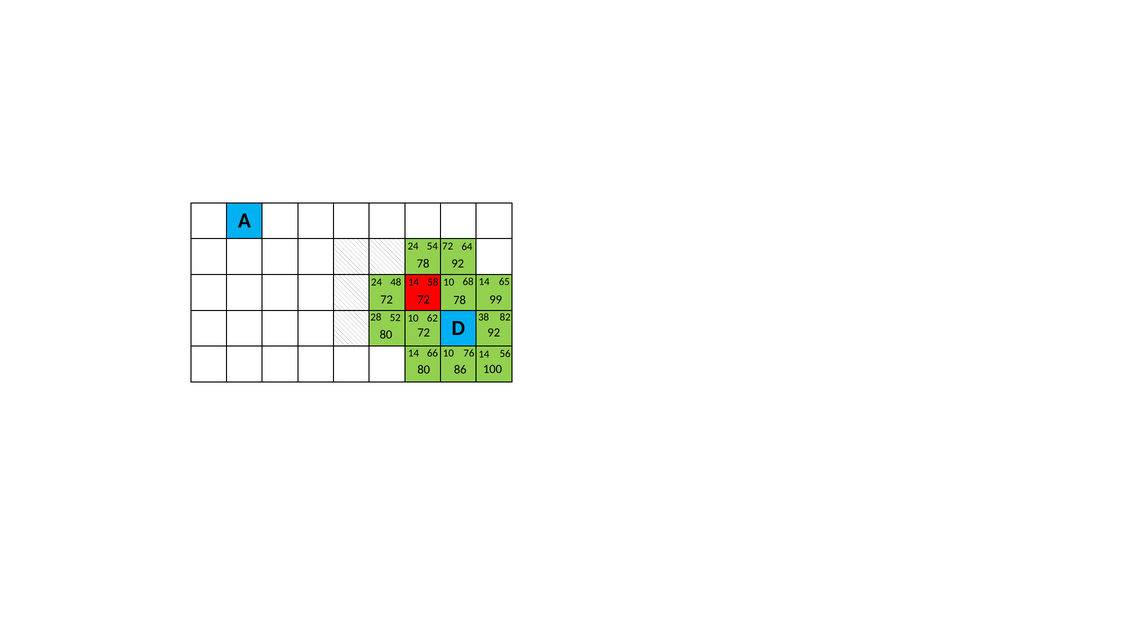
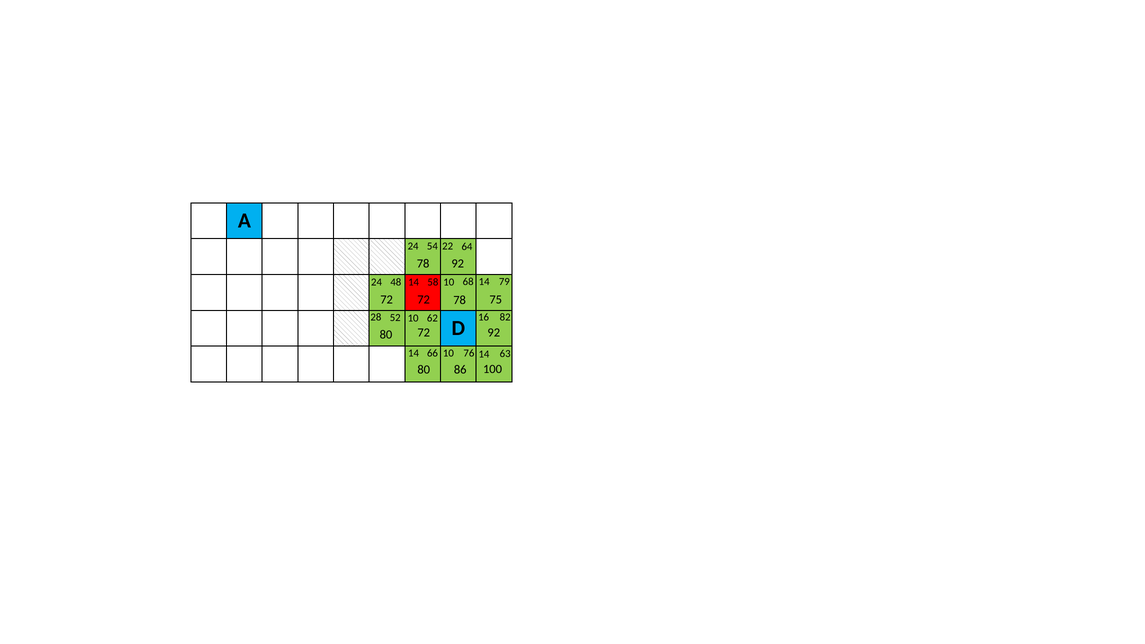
54 72: 72 -> 22
65: 65 -> 79
99: 99 -> 75
38: 38 -> 16
56: 56 -> 63
